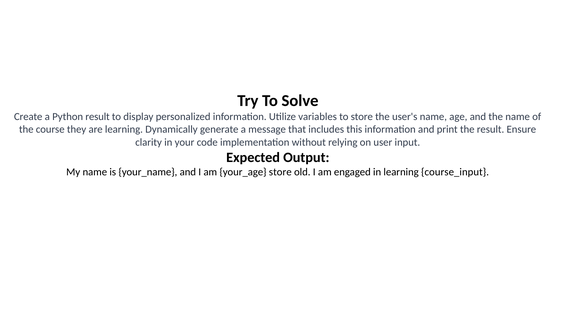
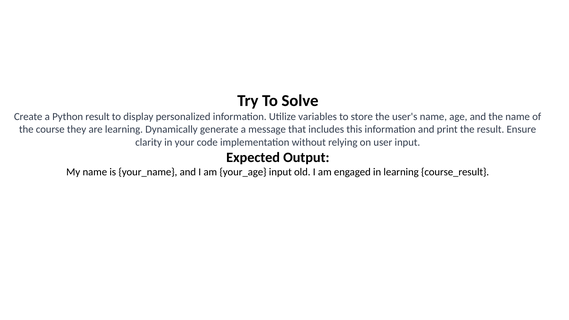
your_age store: store -> input
course_input: course_input -> course_result
